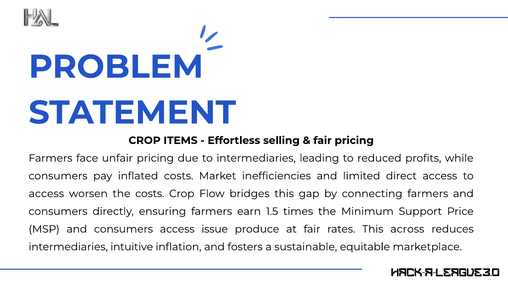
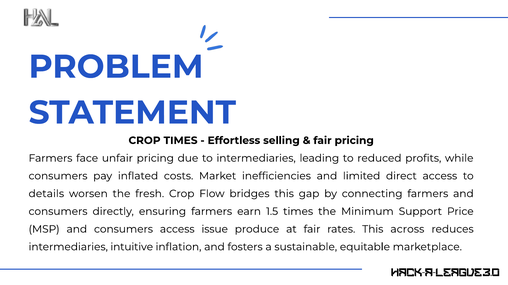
CROP ITEMS: ITEMS -> TIMES
access at (46, 194): access -> details
the costs: costs -> fresh
